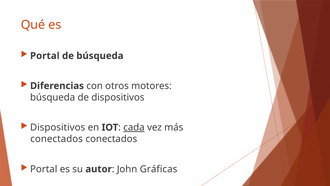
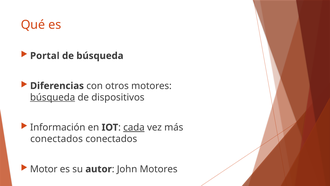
búsqueda at (53, 97) underline: none -> present
Dispositivos at (58, 127): Dispositivos -> Información
Portal at (44, 169): Portal -> Motor
John Gráficas: Gráficas -> Motores
